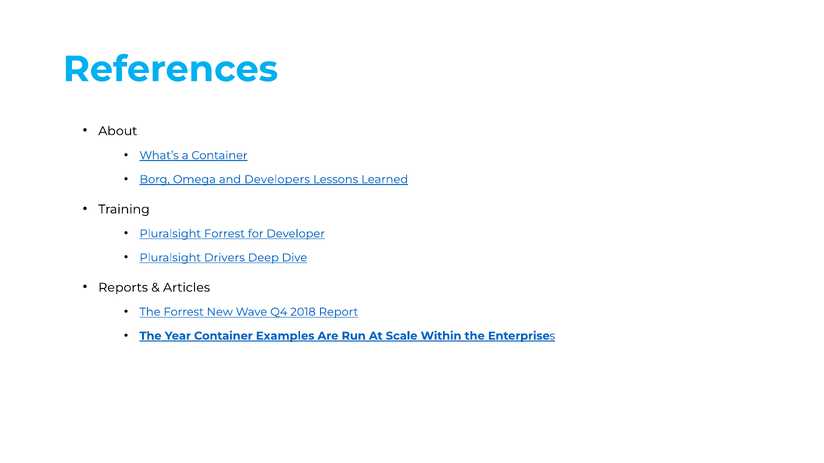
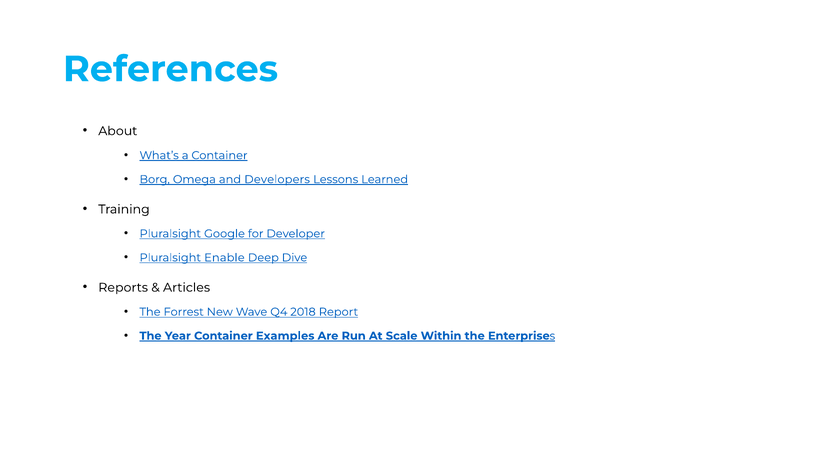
Pluralsight Forrest: Forrest -> Google
Drivers: Drivers -> Enable
